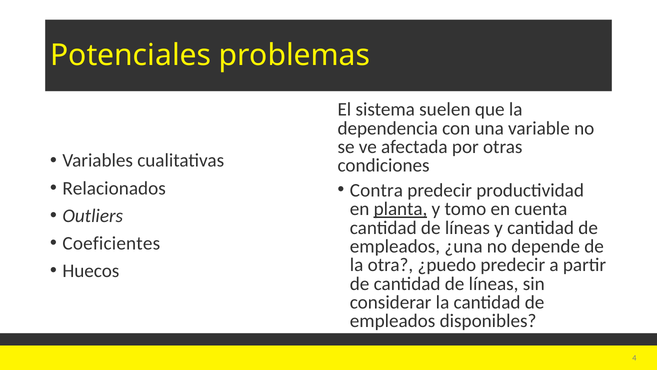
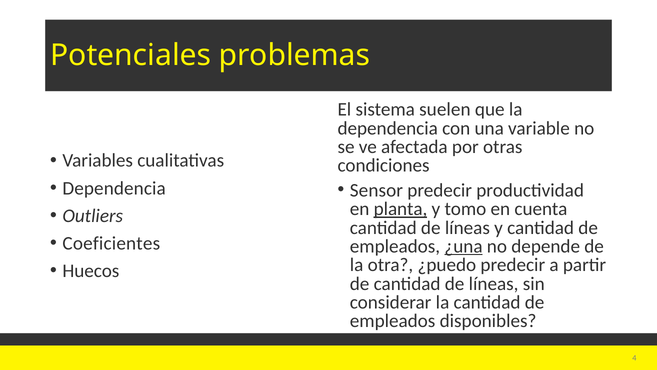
Relacionados at (114, 188): Relacionados -> Dependencia
Contra: Contra -> Sensor
¿una underline: none -> present
